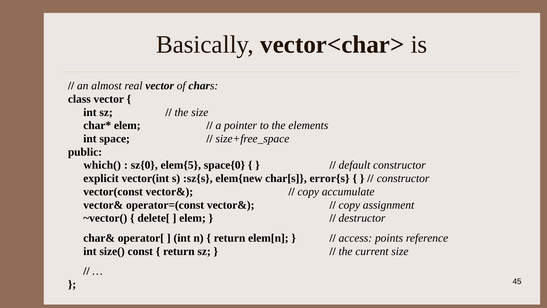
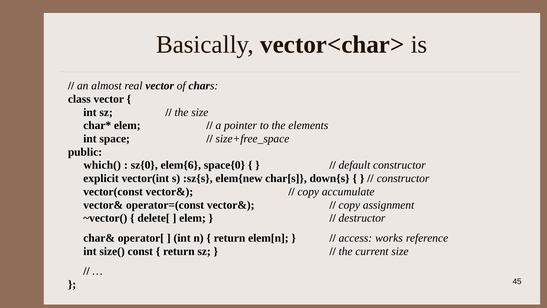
elem{5: elem{5 -> elem{6
error{s: error{s -> down{s
points: points -> works
